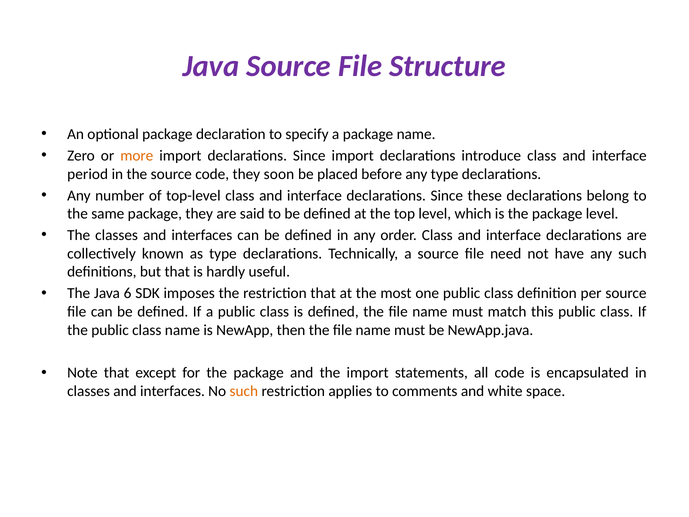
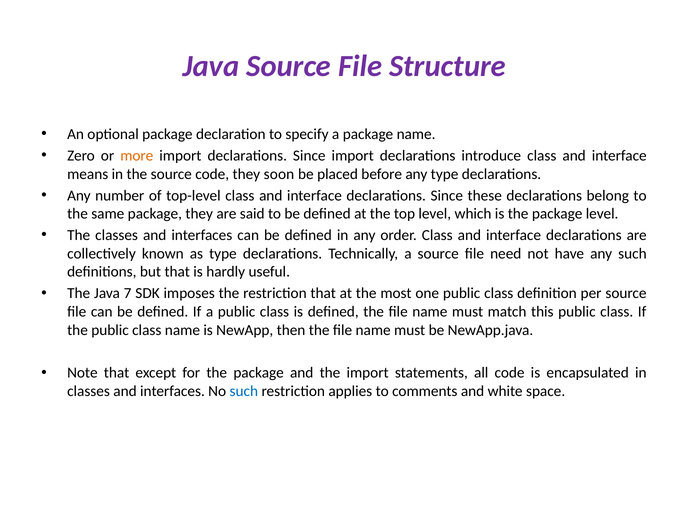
period: period -> means
6: 6 -> 7
such at (244, 391) colour: orange -> blue
